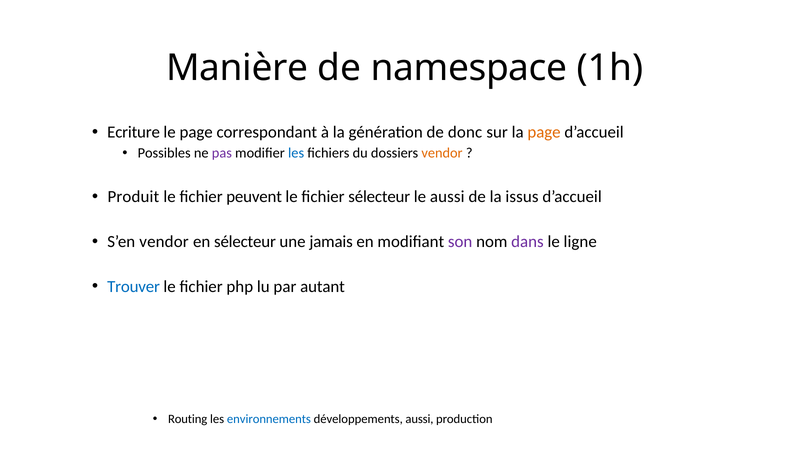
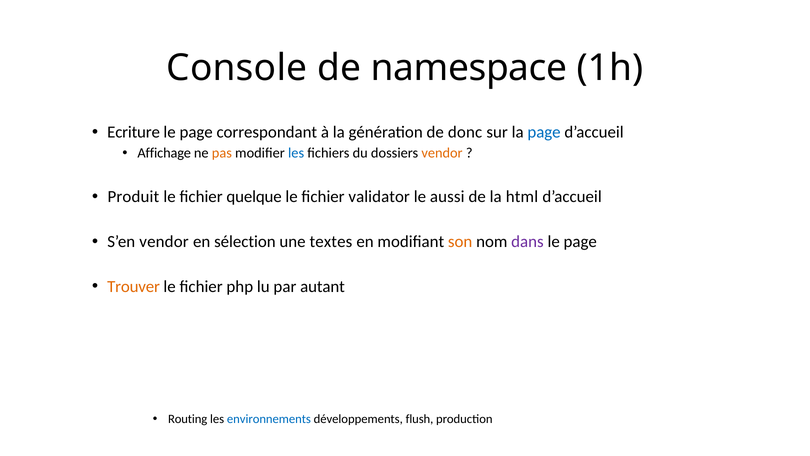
Manière: Manière -> Console
page at (544, 132) colour: orange -> blue
Possibles: Possibles -> Affichage
pas colour: purple -> orange
peuvent: peuvent -> quelque
fichier sélecteur: sélecteur -> validator
issus: issus -> html
en sélecteur: sélecteur -> sélection
jamais: jamais -> textes
son colour: purple -> orange
ligne at (580, 241): ligne -> page
Trouver colour: blue -> orange
développements aussi: aussi -> flush
